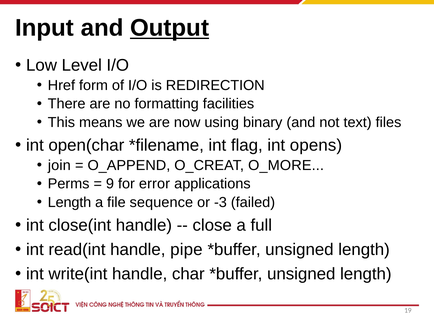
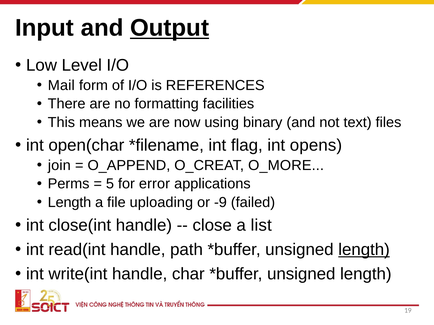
Href: Href -> Mail
REDIRECTION: REDIRECTION -> REFERENCES
9: 9 -> 5
sequence: sequence -> uploading
-3: -3 -> -9
full: full -> list
pipe: pipe -> path
length at (364, 250) underline: none -> present
